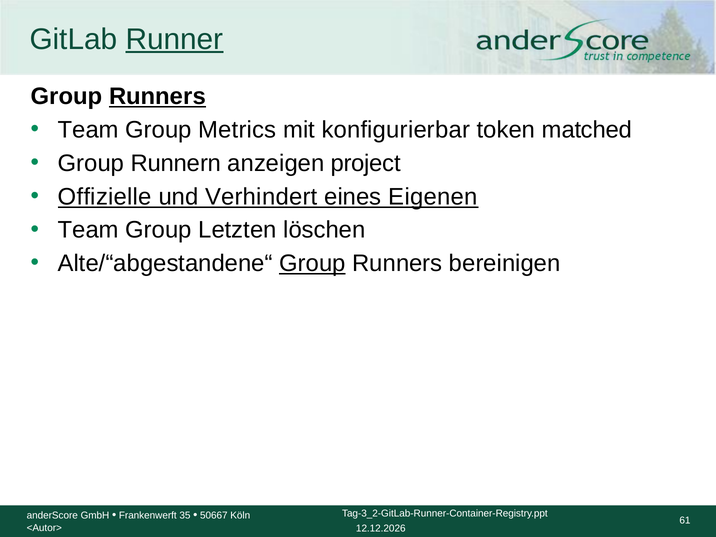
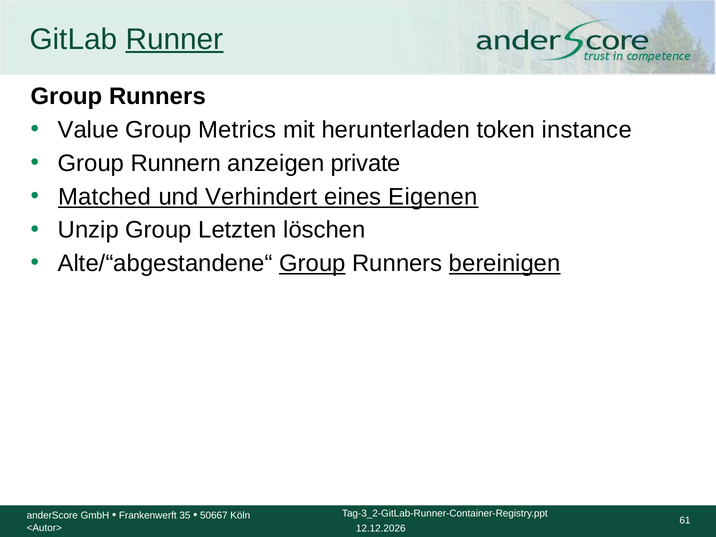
Runners at (157, 96) underline: present -> none
Team at (88, 130): Team -> Value
konfigurierbar: konfigurierbar -> herunterladen
matched: matched -> instance
project: project -> private
Offizielle: Offizielle -> Matched
Team at (88, 230): Team -> Unzip
bereinigen underline: none -> present
